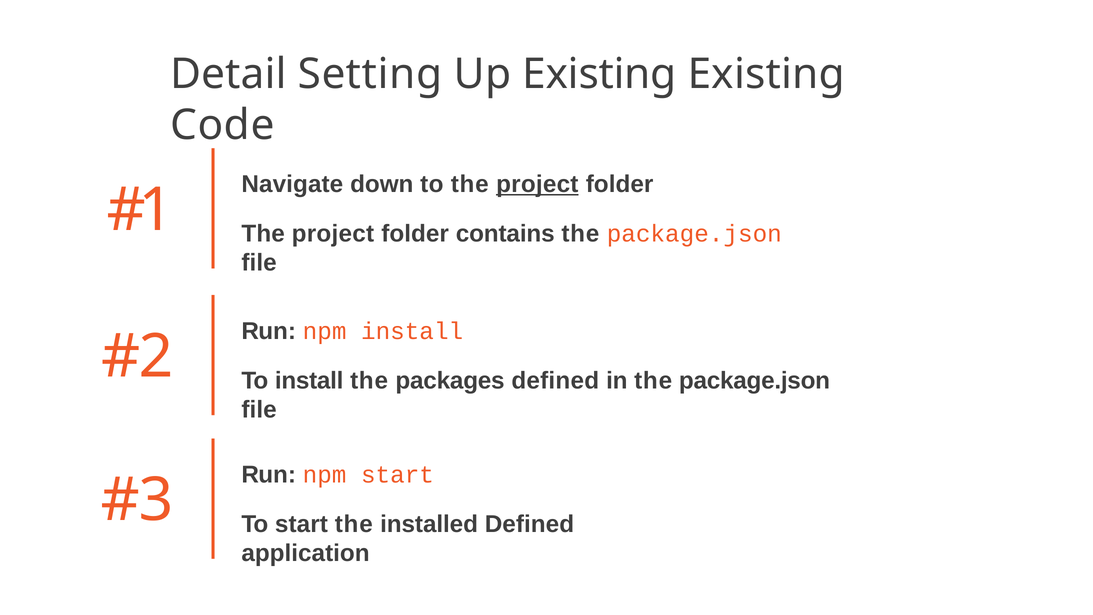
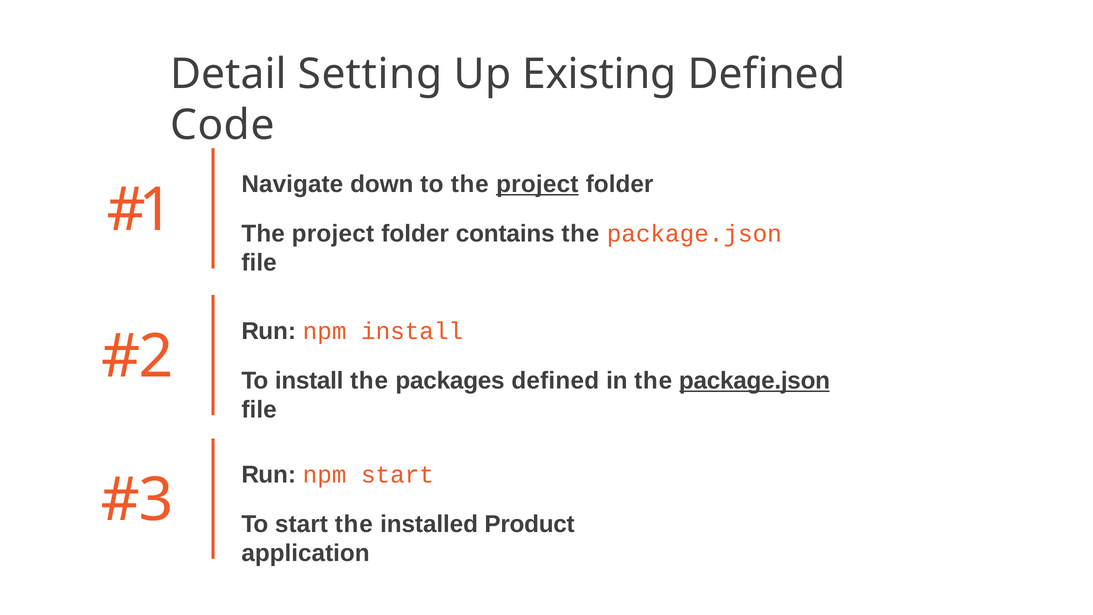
Existing Existing: Existing -> Defined
package.json at (754, 381) underline: none -> present
installed Defined: Defined -> Product
